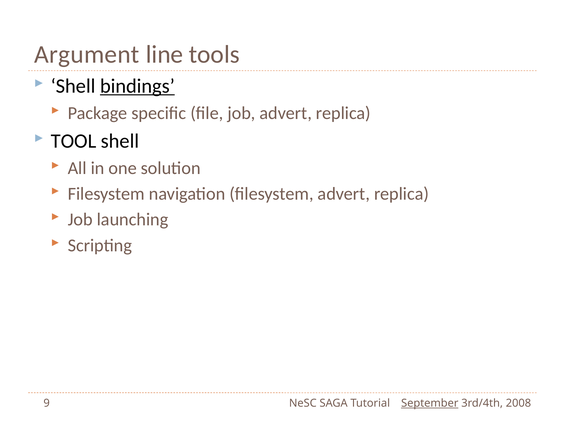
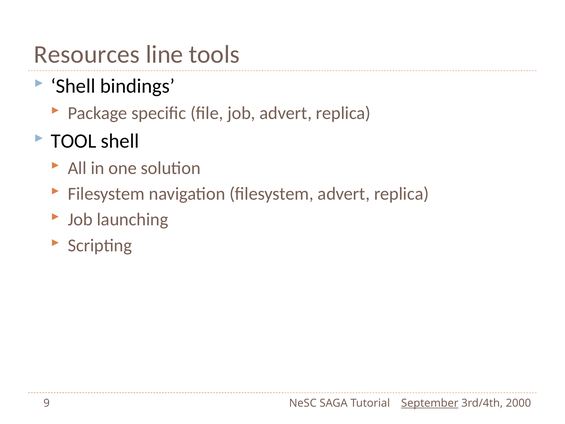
Argument: Argument -> Resources
bindings underline: present -> none
2008: 2008 -> 2000
